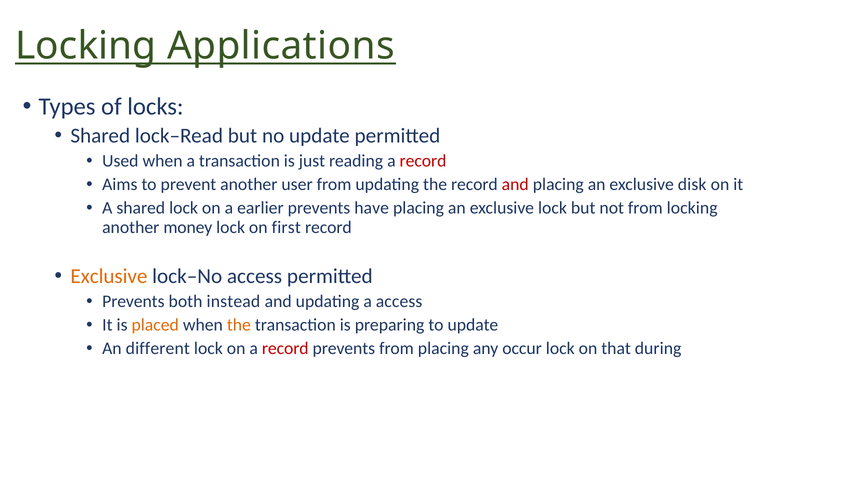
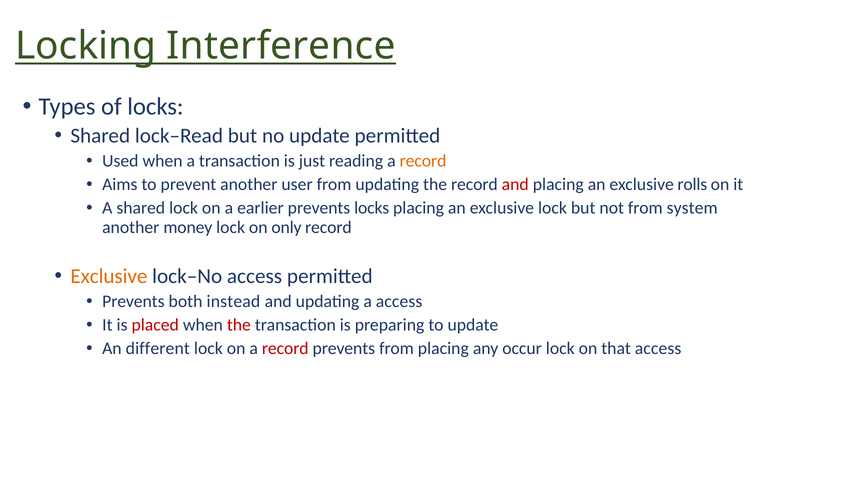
Applications: Applications -> Interference
record at (423, 161) colour: red -> orange
disk: disk -> rolls
prevents have: have -> locks
from locking: locking -> system
first: first -> only
placed colour: orange -> red
the at (239, 325) colour: orange -> red
that during: during -> access
